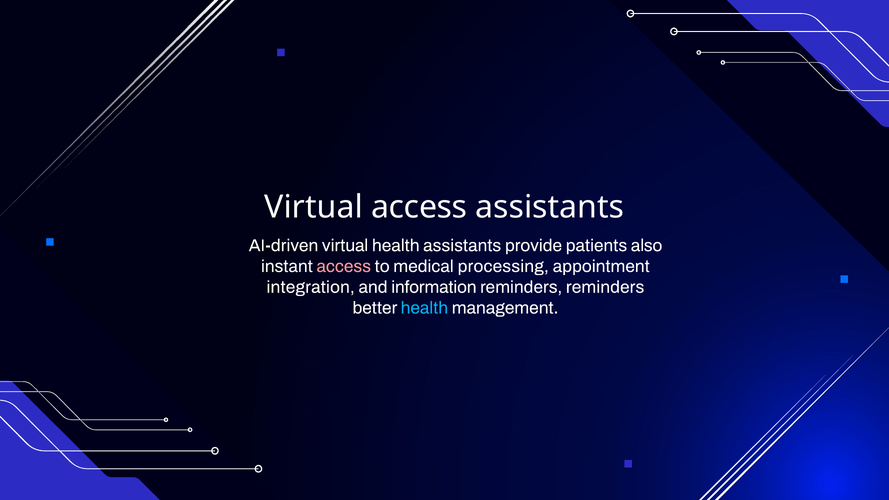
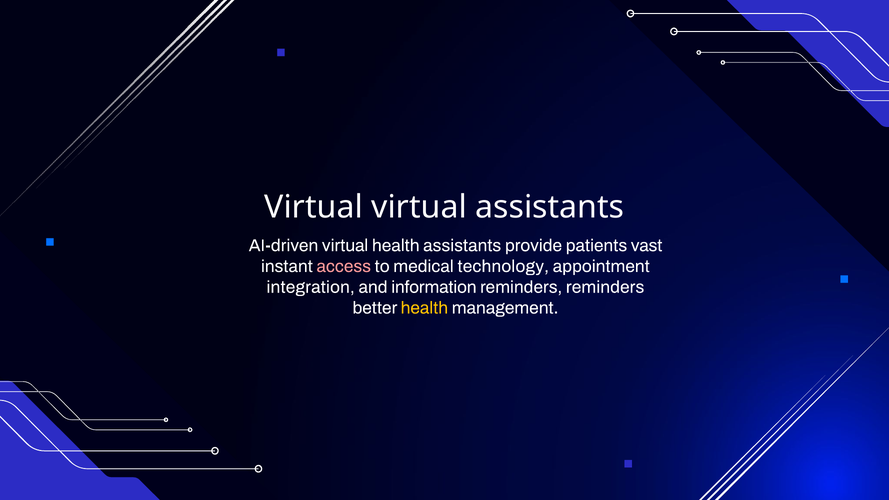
Virtual access: access -> virtual
also: also -> vast
processing: processing -> technology
health at (424, 308) colour: light blue -> yellow
